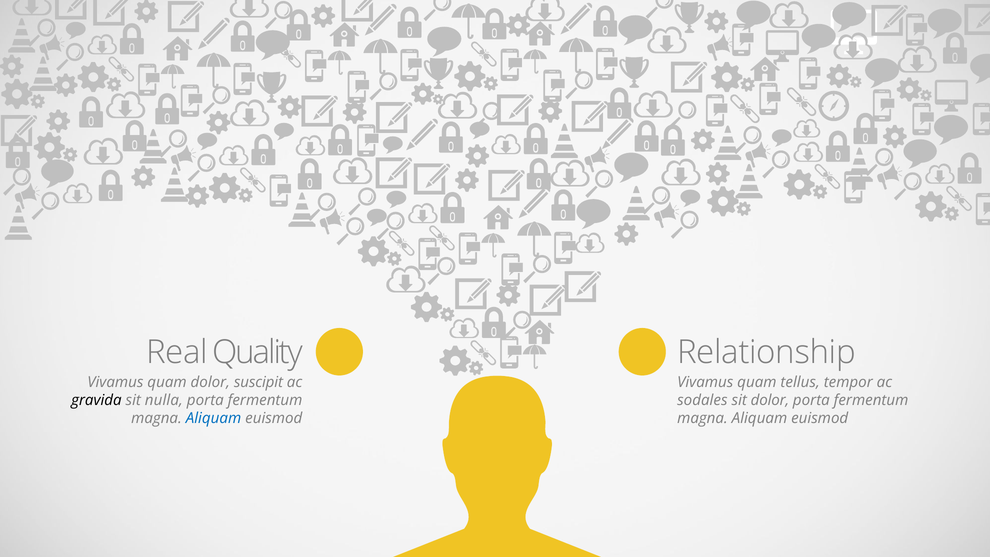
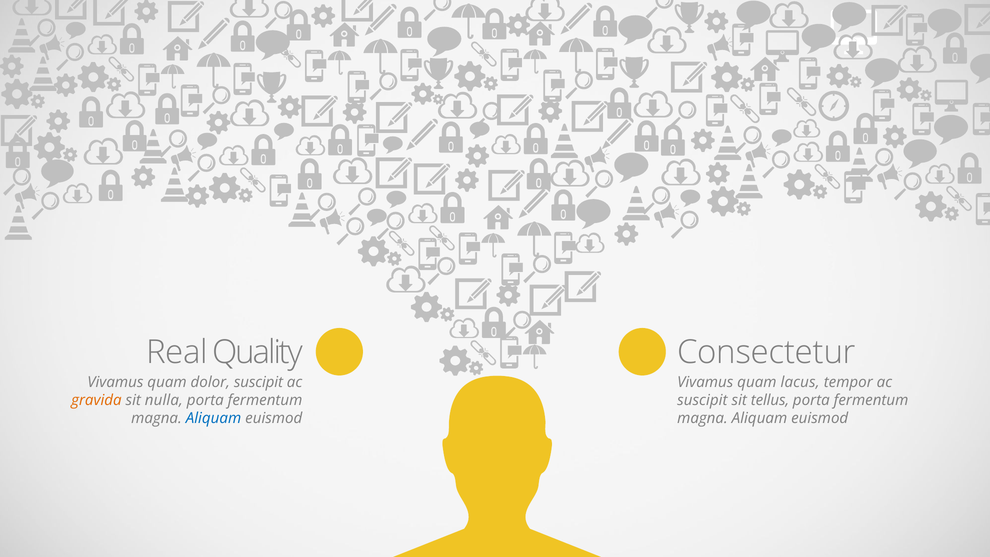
Relationship: Relationship -> Consectetur
tellus: tellus -> lacus
gravida colour: black -> orange
sodales at (702, 400): sodales -> suscipit
sit dolor: dolor -> tellus
